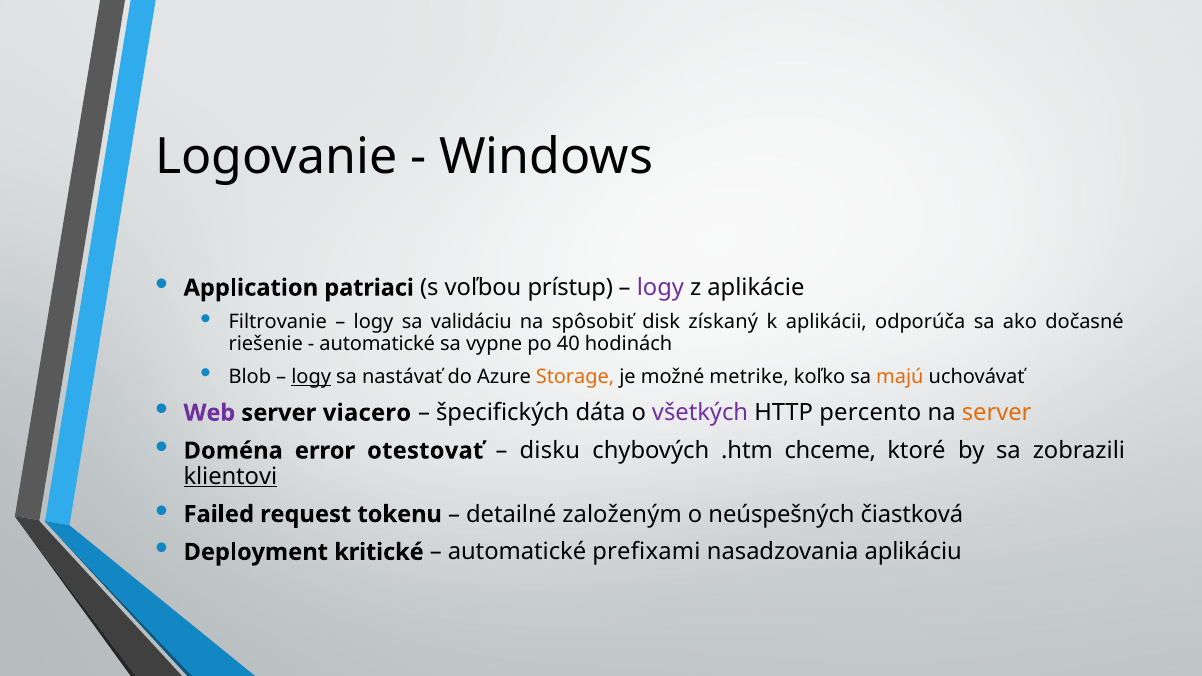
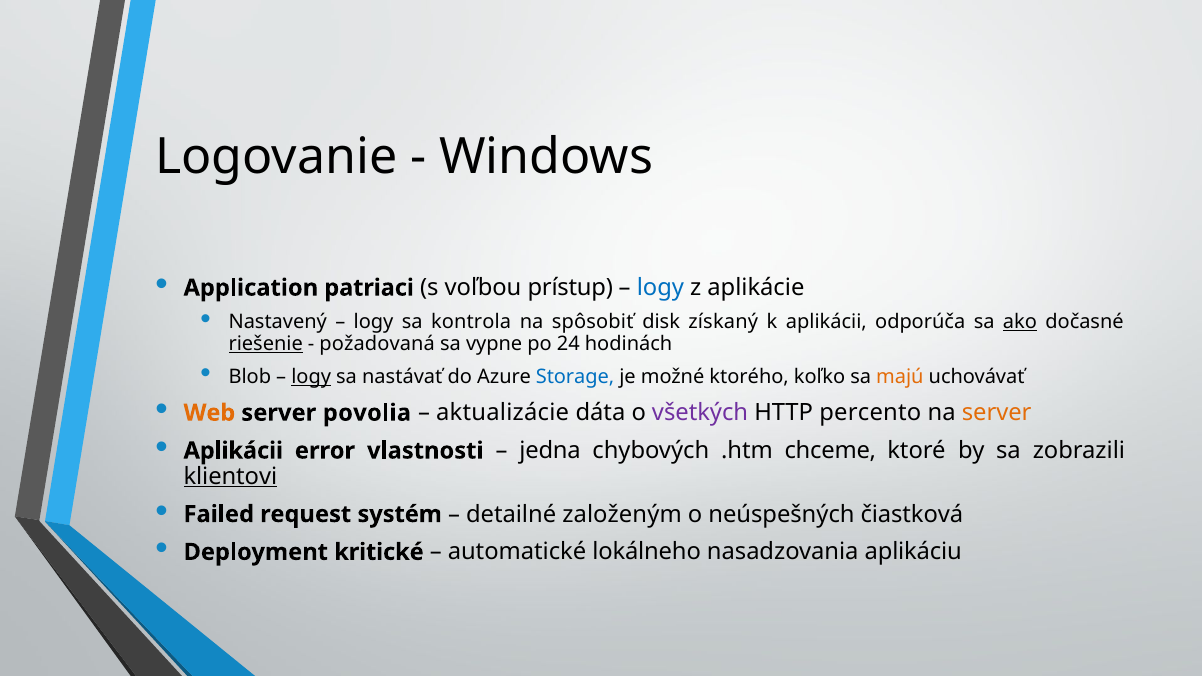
logy at (660, 288) colour: purple -> blue
Filtrovanie: Filtrovanie -> Nastavený
validáciu: validáciu -> kontrola
ako underline: none -> present
riešenie underline: none -> present
automatické at (377, 344): automatické -> požadovaná
40: 40 -> 24
Storage colour: orange -> blue
metrike: metrike -> ktorého
Web colour: purple -> orange
viacero: viacero -> povolia
špecifických: špecifických -> aktualizácie
Doména at (233, 451): Doména -> Aplikácii
otestovať: otestovať -> vlastnosti
disku: disku -> jedna
tokenu: tokenu -> systém
prefixami: prefixami -> lokálneho
